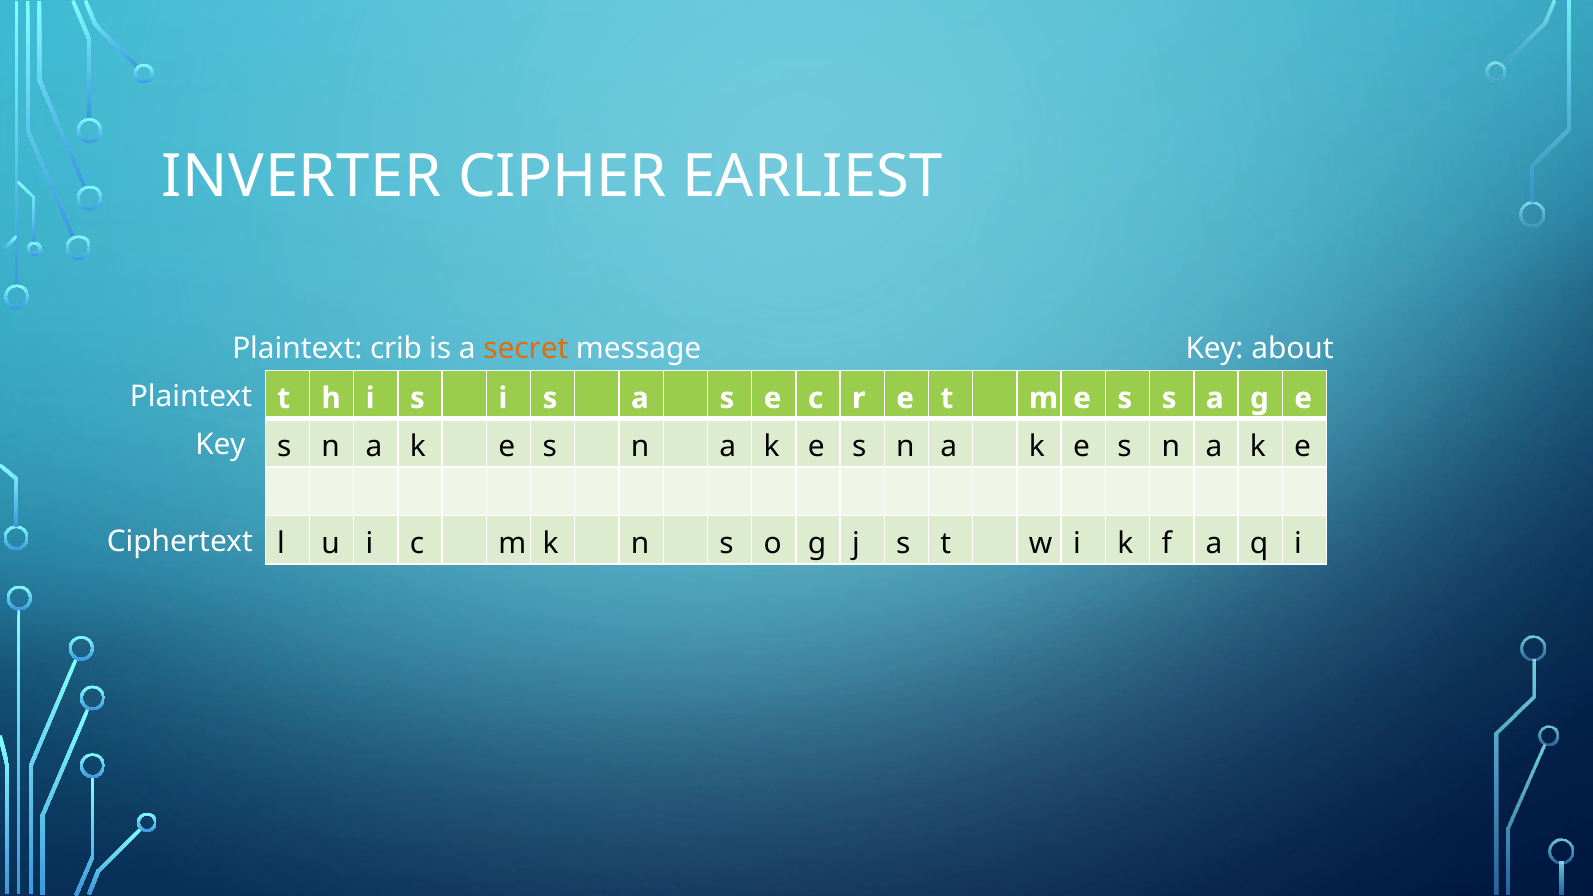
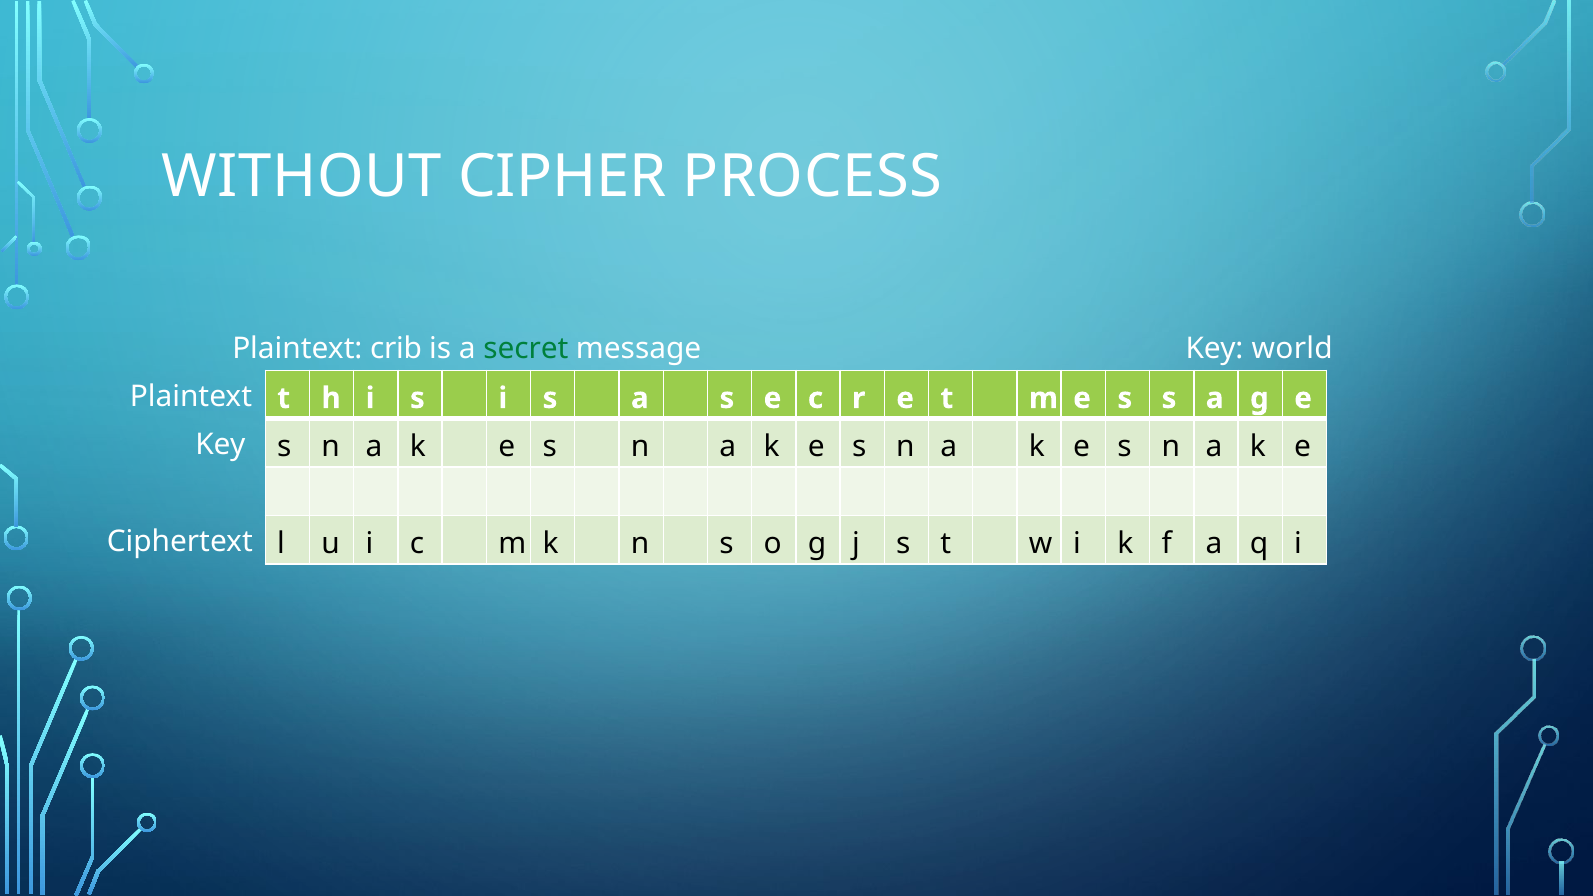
INVERTER: INVERTER -> WITHOUT
EARLIEST: EARLIEST -> PROCESS
secret colour: orange -> green
about: about -> world
